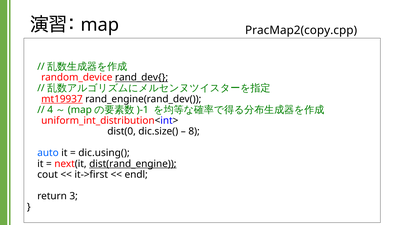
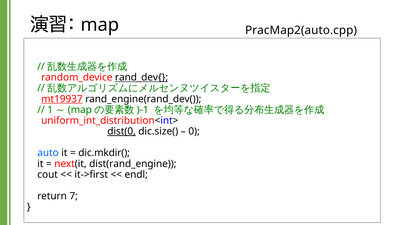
PracMap2(copy.cpp: PracMap2(copy.cpp -> PracMap2(auto.cpp
4: 4 -> 1
dist(0 underline: none -> present
8: 8 -> 0
dic.using(: dic.using( -> dic.mkdir(
dist(rand_engine underline: present -> none
3: 3 -> 7
